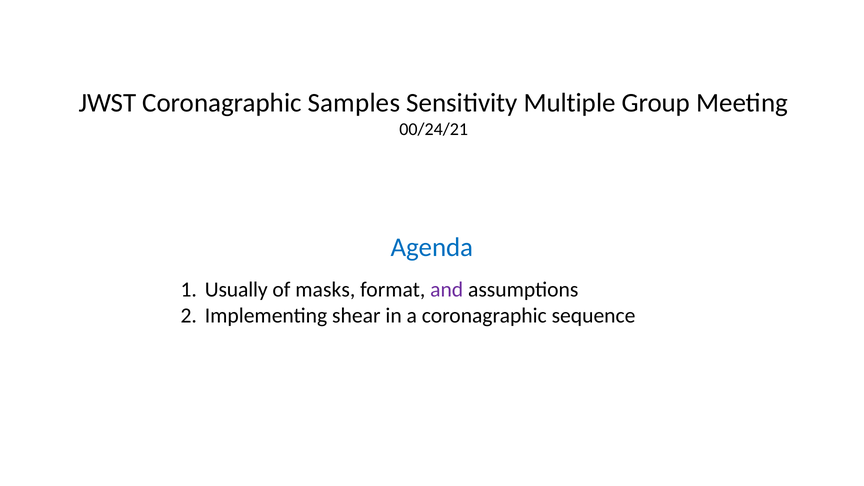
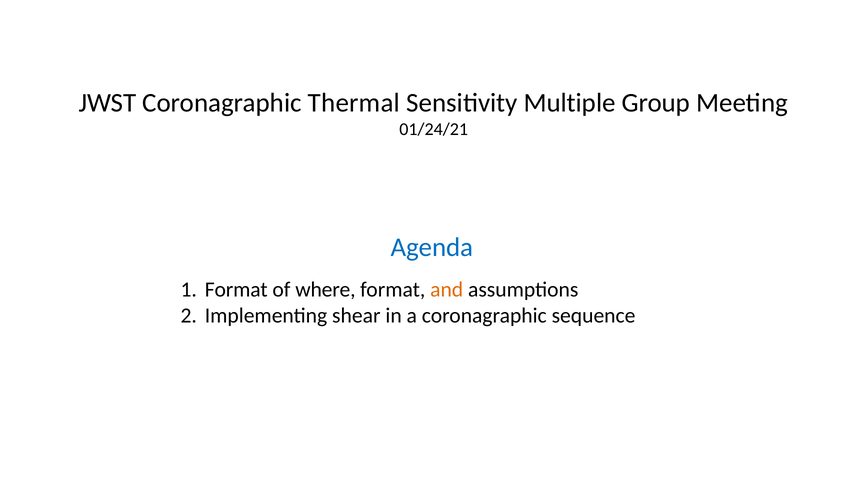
Samples: Samples -> Thermal
00/24/21: 00/24/21 -> 01/24/21
Usually at (236, 290): Usually -> Format
masks: masks -> where
and colour: purple -> orange
